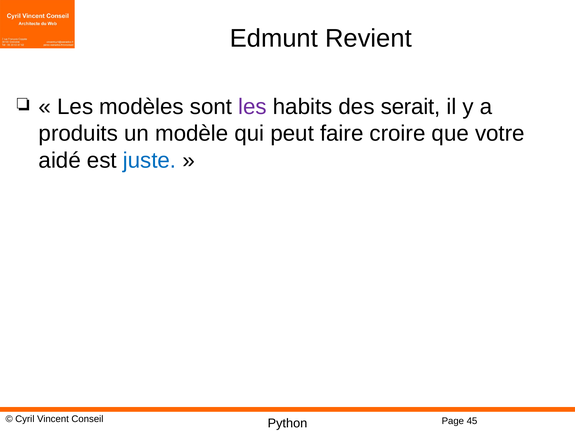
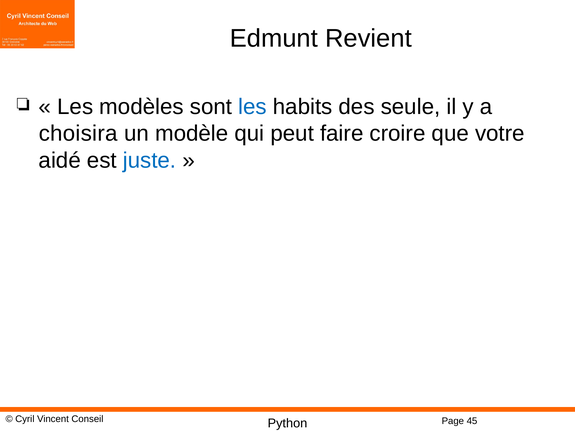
les at (253, 107) colour: purple -> blue
serait: serait -> seule
produits: produits -> choisira
